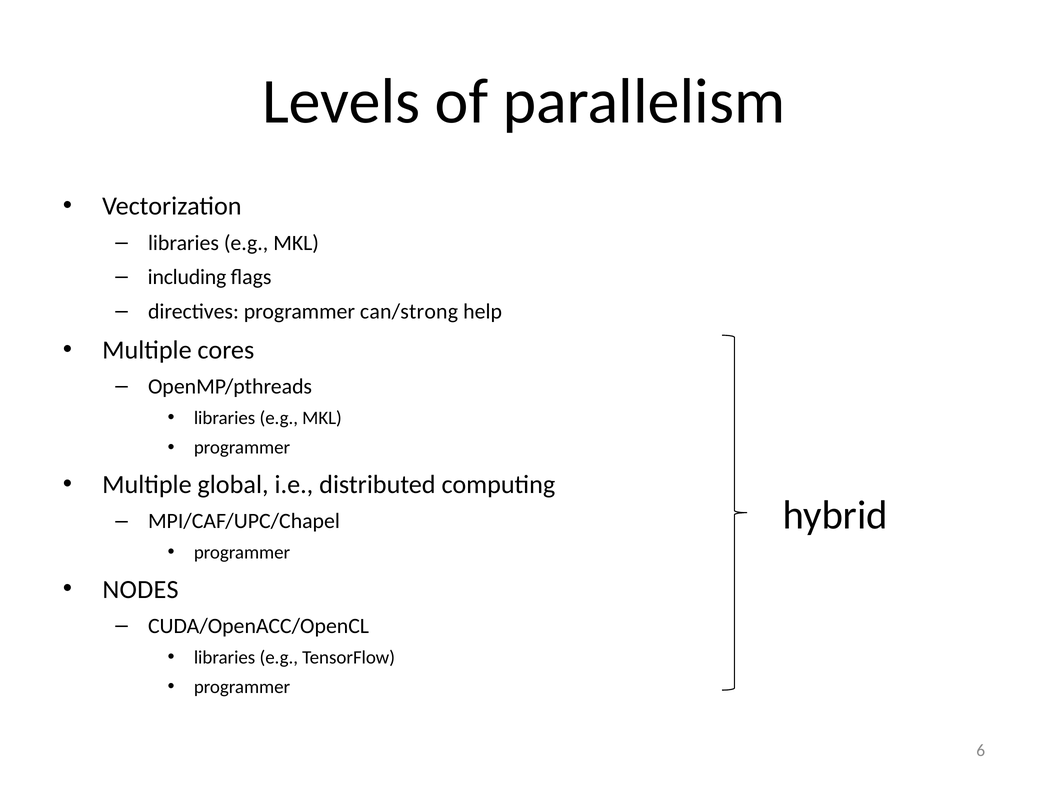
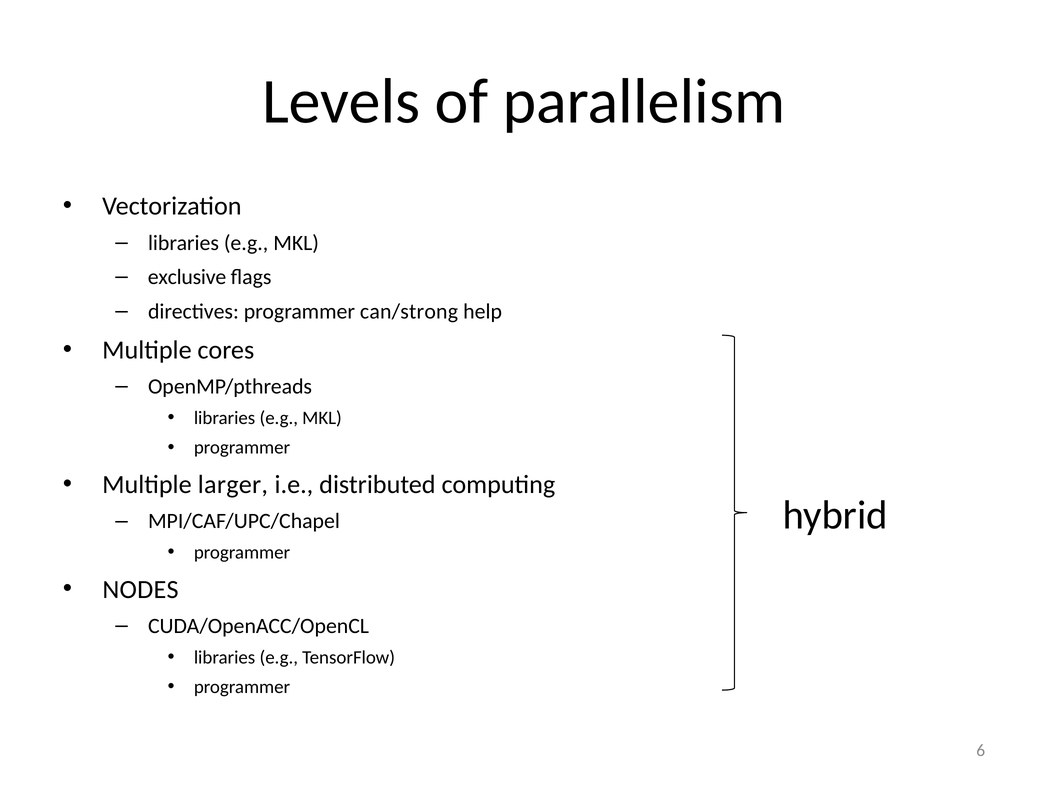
including: including -> exclusive
global: global -> larger
